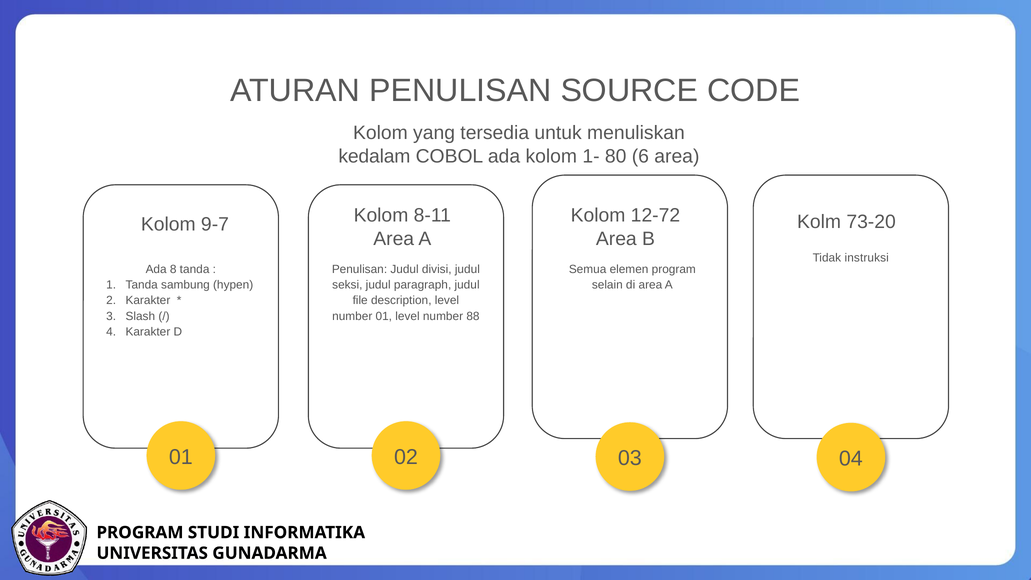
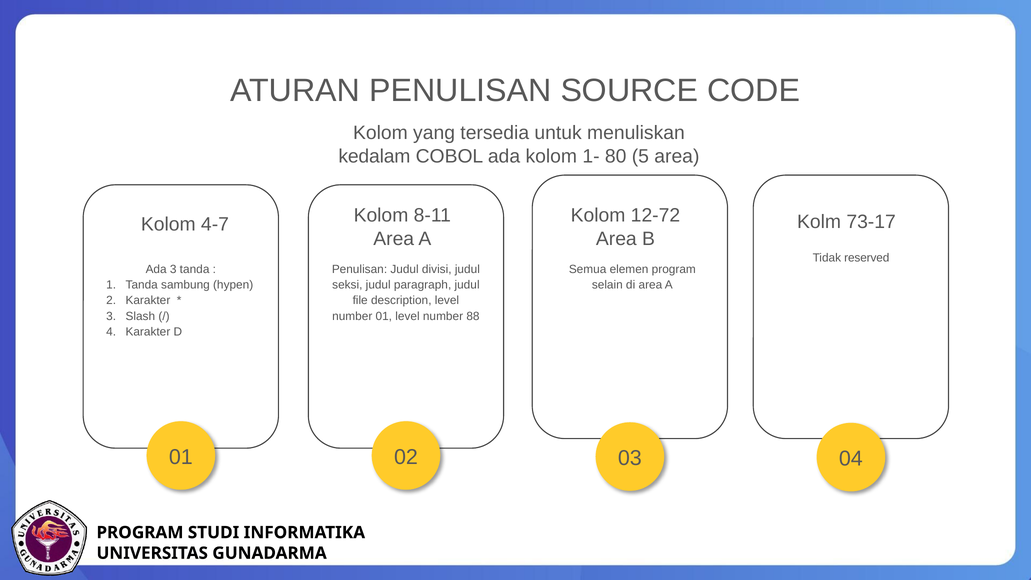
6: 6 -> 5
73-20: 73-20 -> 73-17
9-7: 9-7 -> 4-7
instruksi: instruksi -> reserved
Ada 8: 8 -> 3
